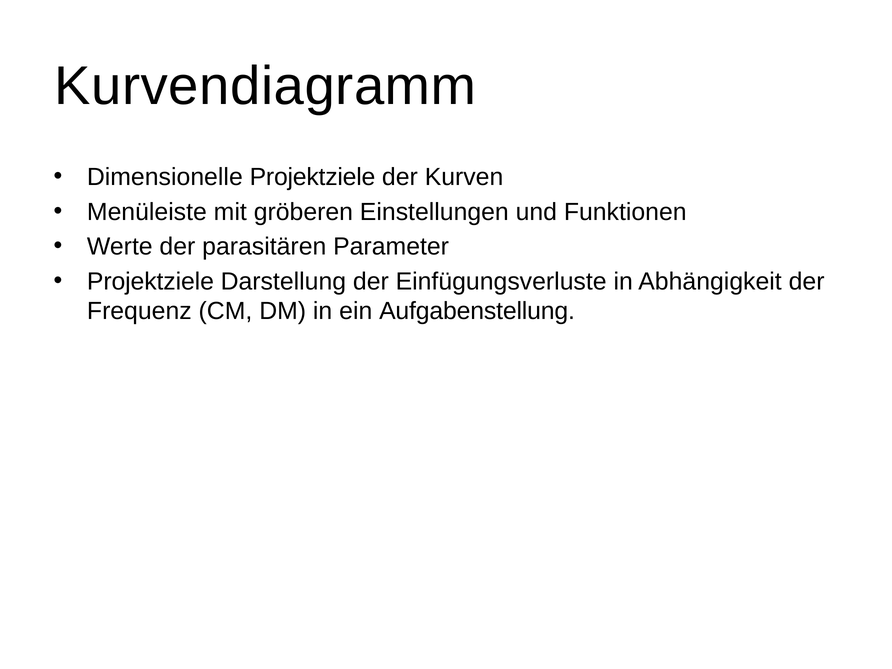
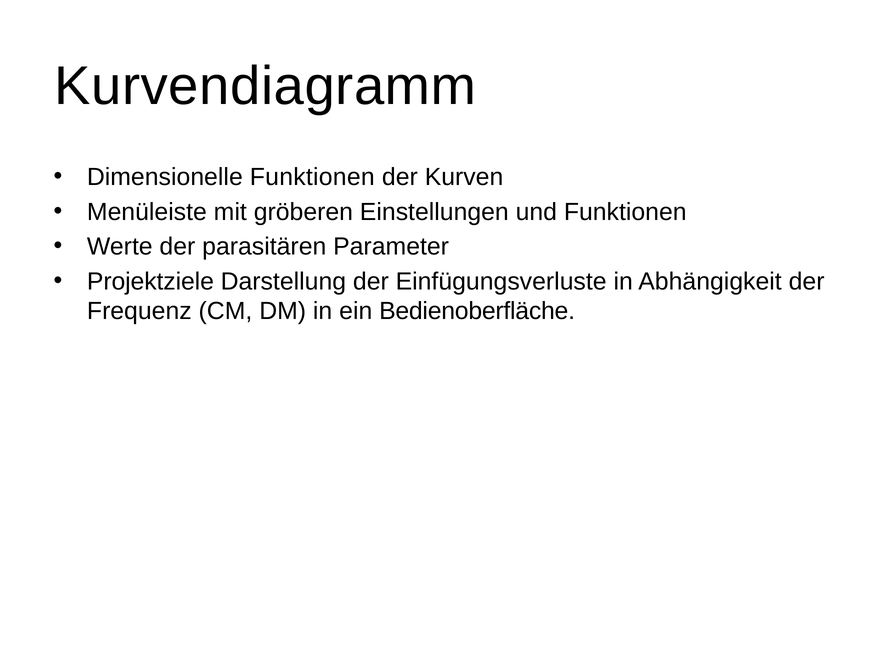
Dimensionelle Projektziele: Projektziele -> Funktionen
Aufgabenstellung: Aufgabenstellung -> Bedienoberfläche
